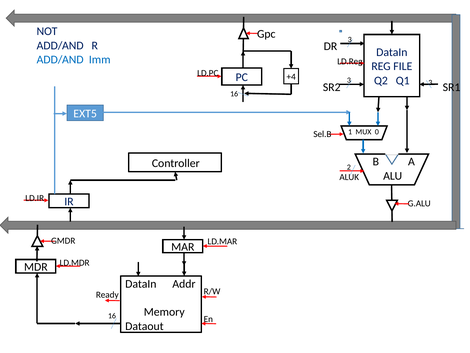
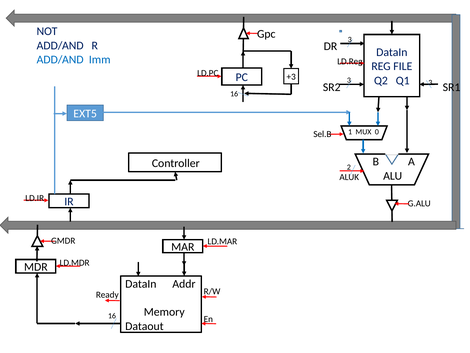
+4: +4 -> +3
